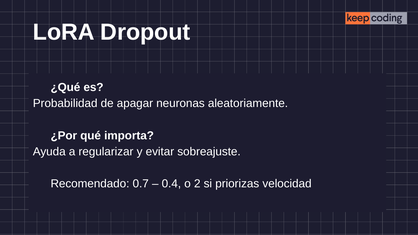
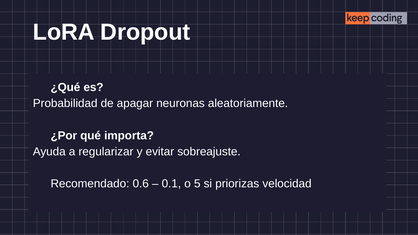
0.7: 0.7 -> 0.6
0.4: 0.4 -> 0.1
2: 2 -> 5
